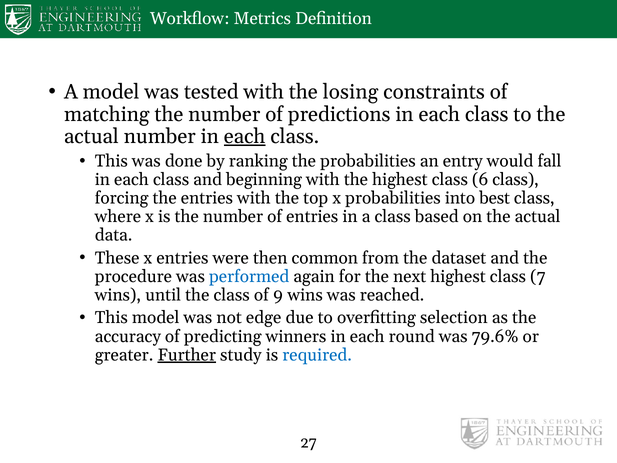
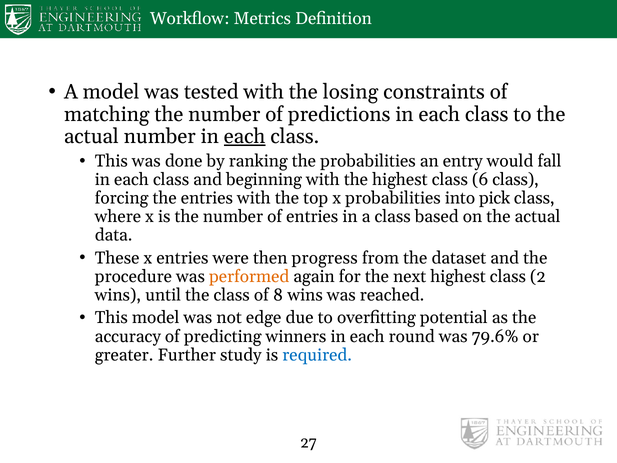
best: best -> pick
common: common -> progress
performed colour: blue -> orange
7: 7 -> 2
9: 9 -> 8
selection: selection -> potential
Further underline: present -> none
